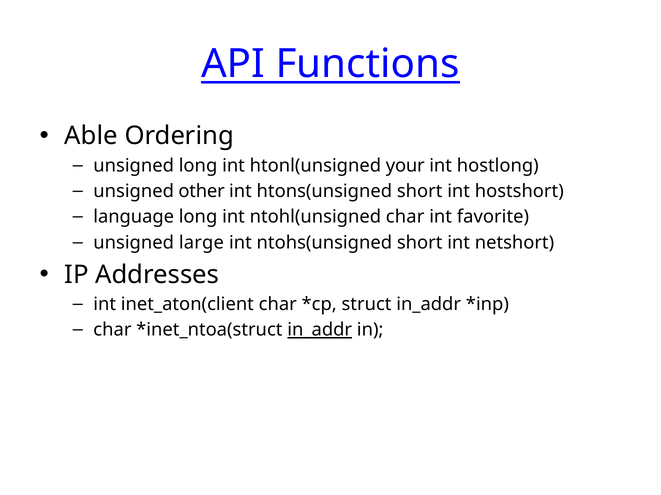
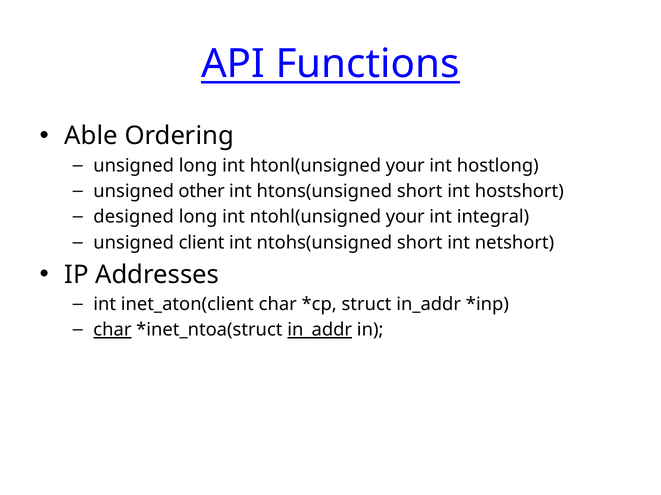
language: language -> designed
ntohl(unsigned char: char -> your
favorite: favorite -> integral
large: large -> client
char at (112, 330) underline: none -> present
